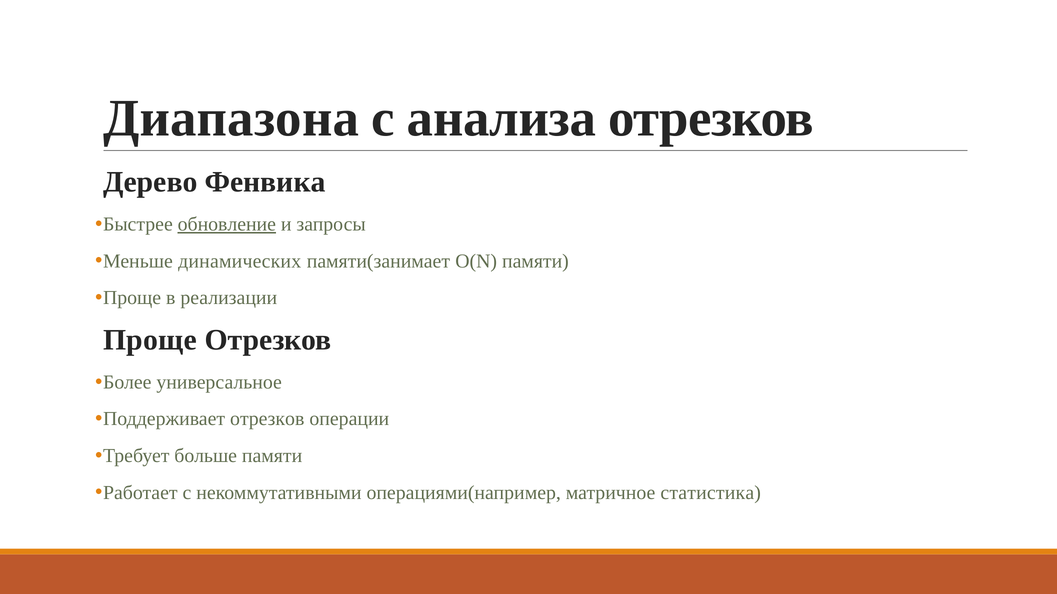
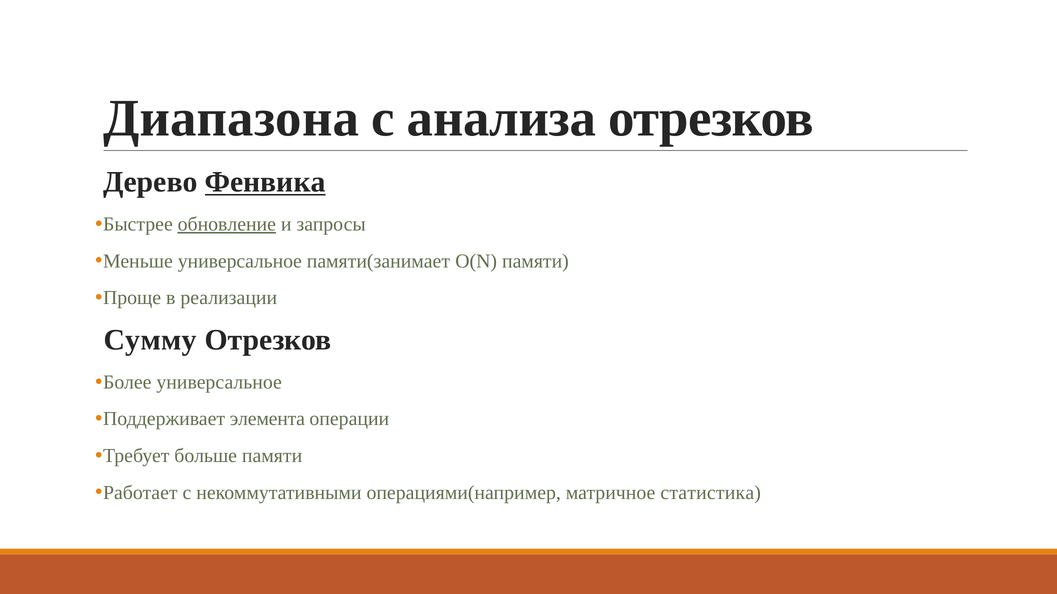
Фенвика underline: none -> present
Меньше динамических: динамических -> универсальное
Проще at (150, 340): Проще -> Сумму
Поддерживает отрезков: отрезков -> элемента
